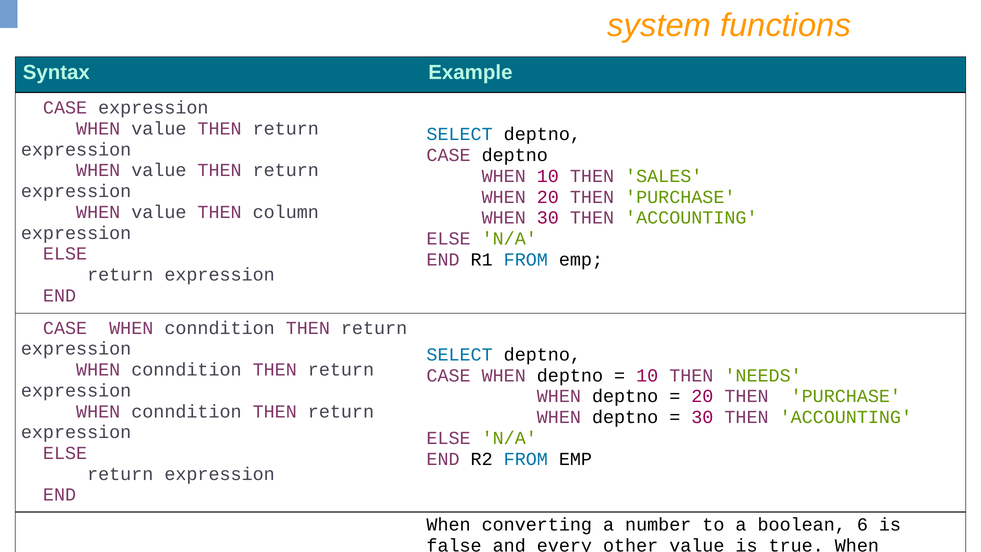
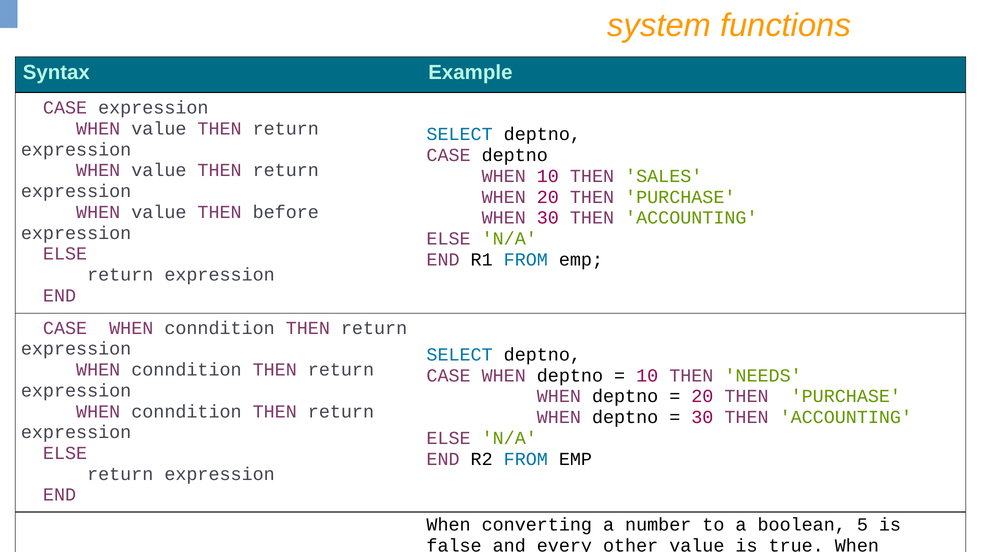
column: column -> before
6: 6 -> 5
